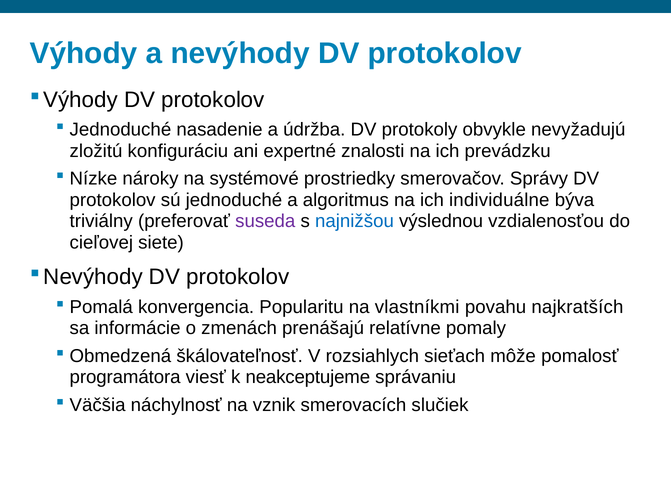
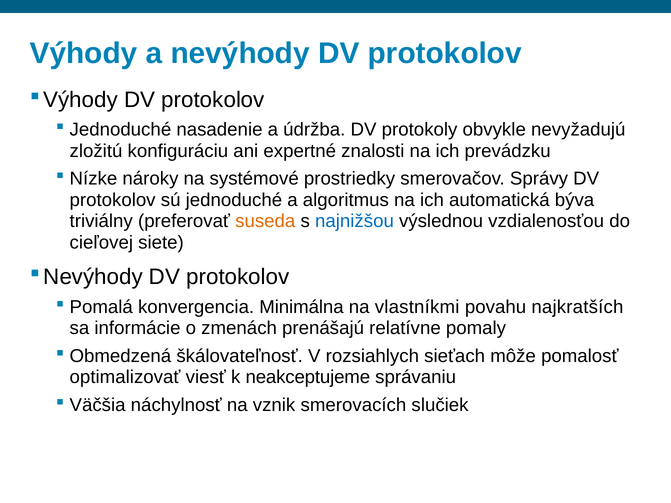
individuálne: individuálne -> automatická
suseda colour: purple -> orange
Popularitu: Popularitu -> Minimálna
programátora: programátora -> optimalizovať
